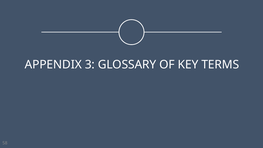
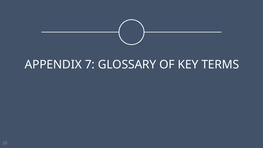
3: 3 -> 7
